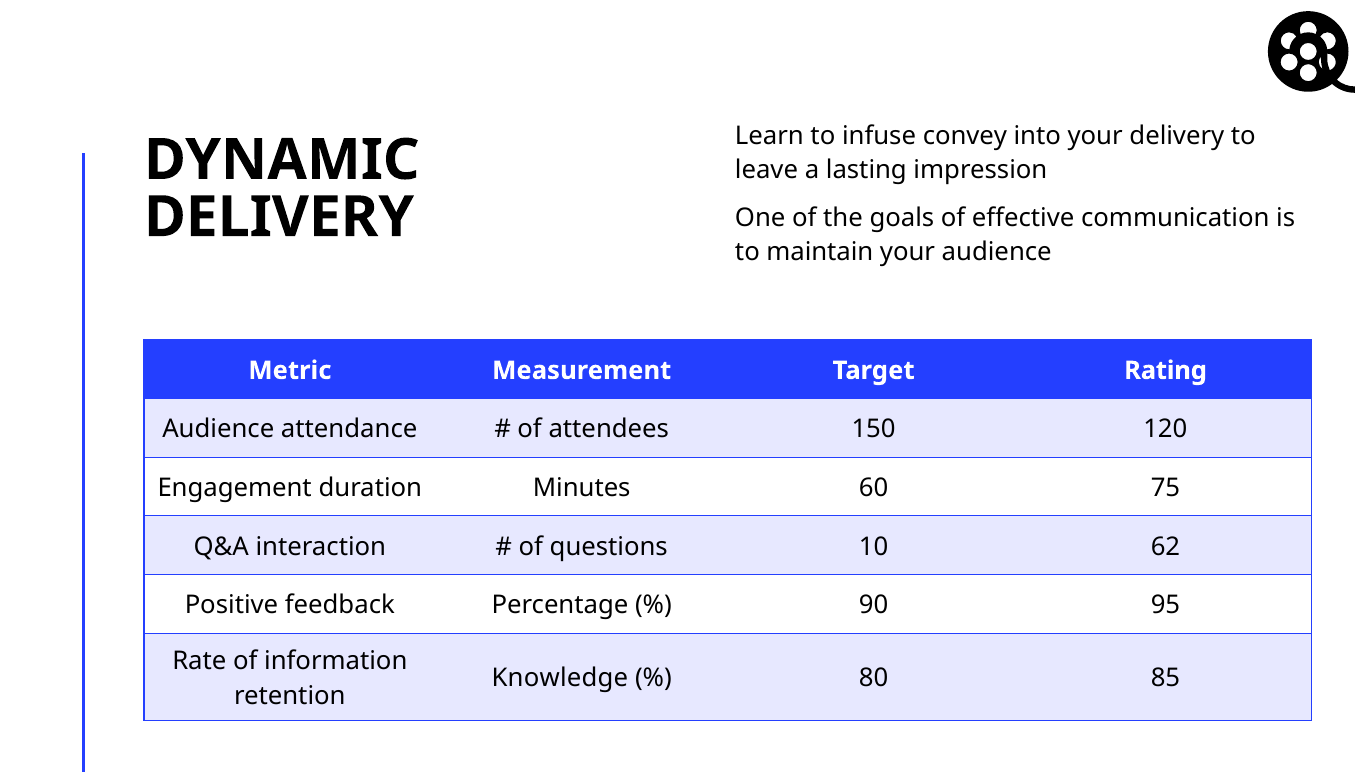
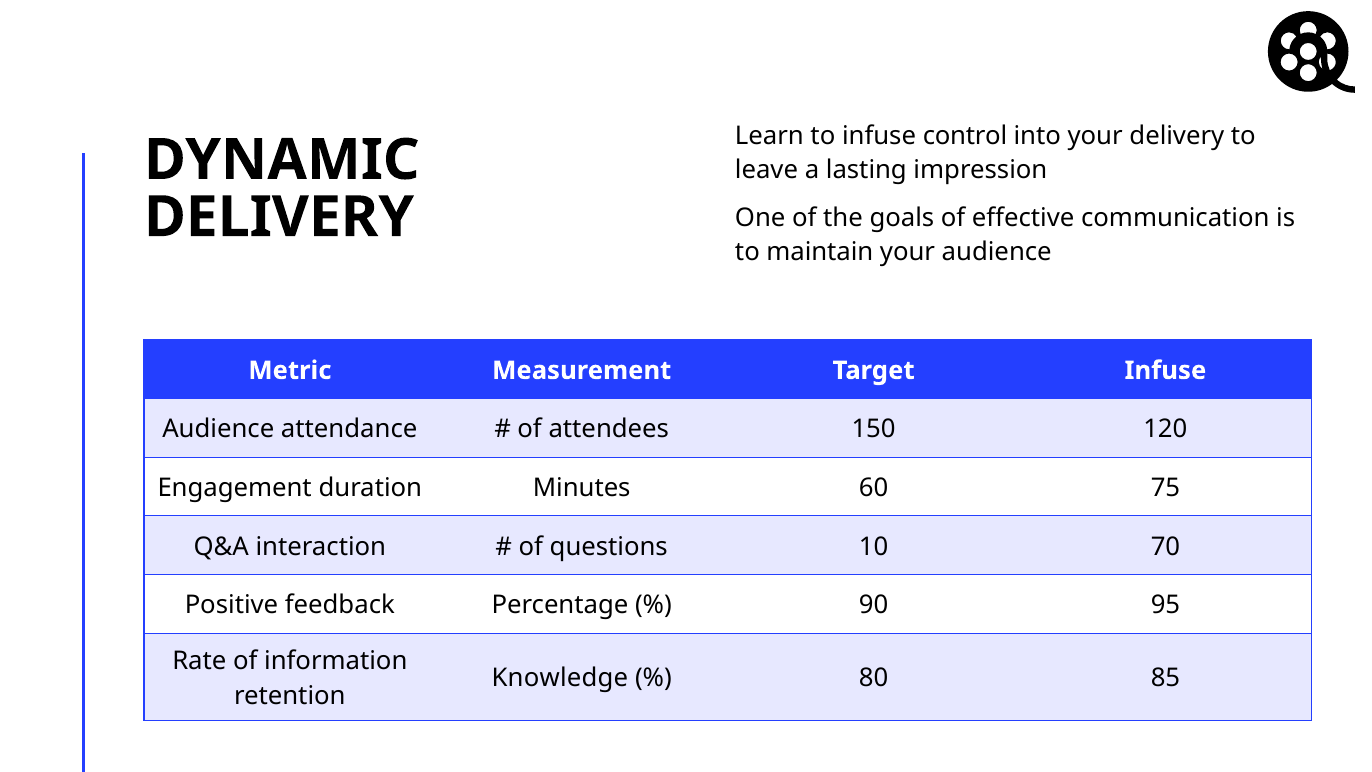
convey: convey -> control
Target Rating: Rating -> Infuse
62: 62 -> 70
